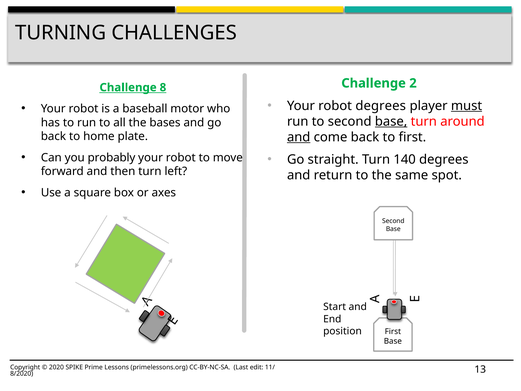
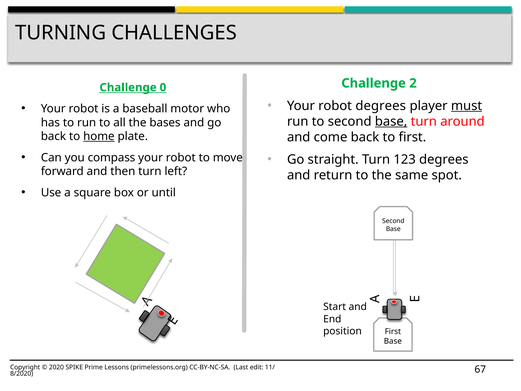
8: 8 -> 0
home underline: none -> present
and at (299, 137) underline: present -> none
probably: probably -> compass
140: 140 -> 123
axes: axes -> until
13: 13 -> 67
